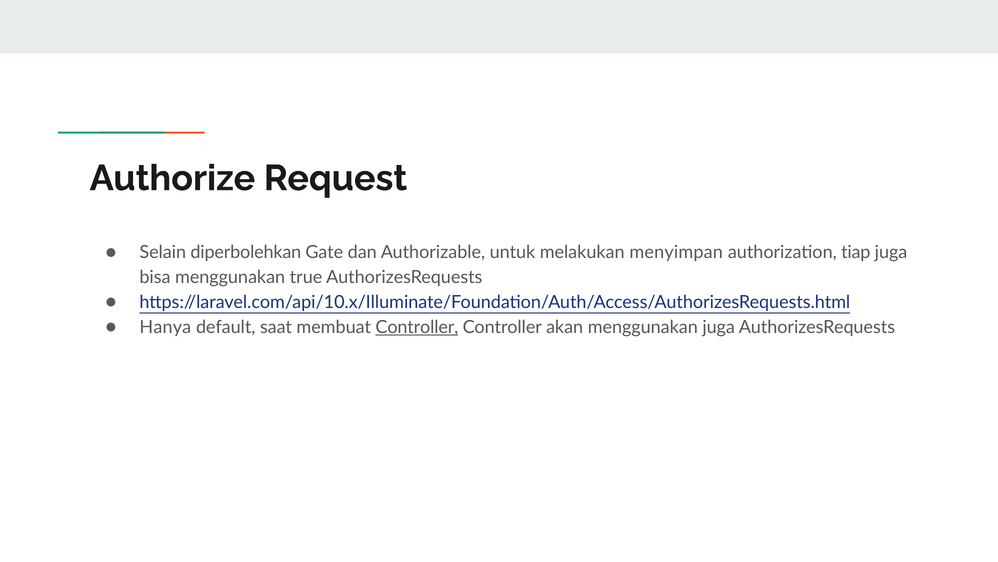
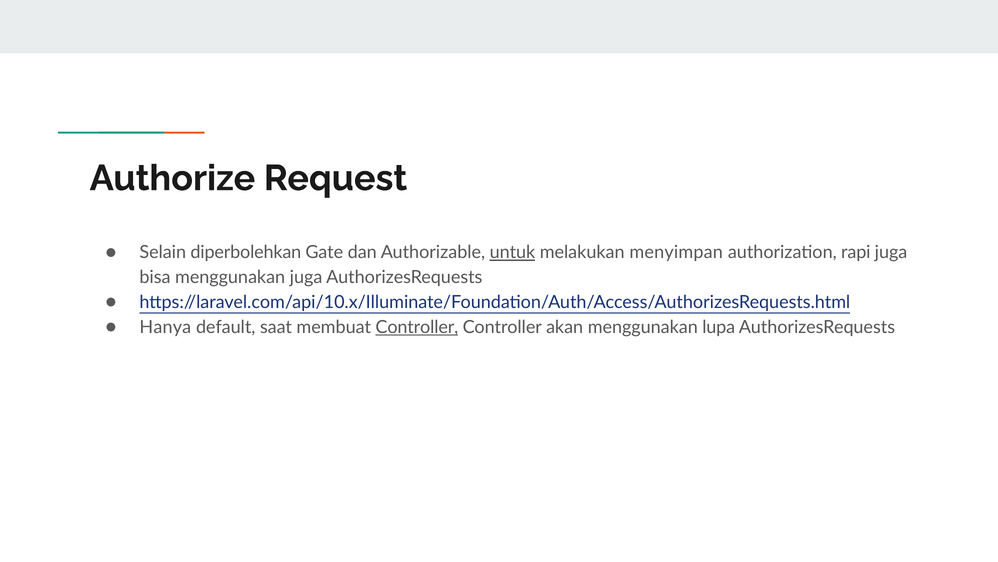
untuk underline: none -> present
tiap: tiap -> rapi
menggunakan true: true -> juga
menggunakan juga: juga -> lupa
